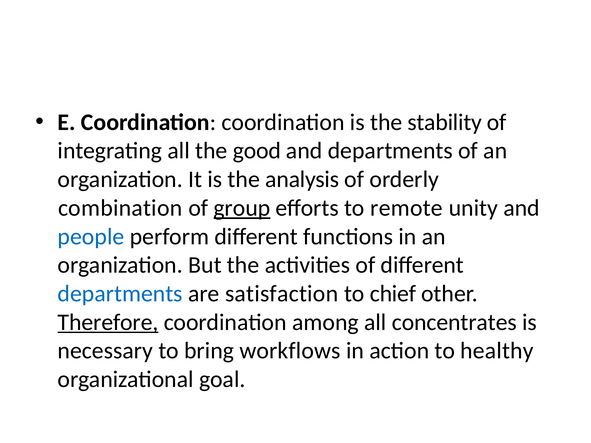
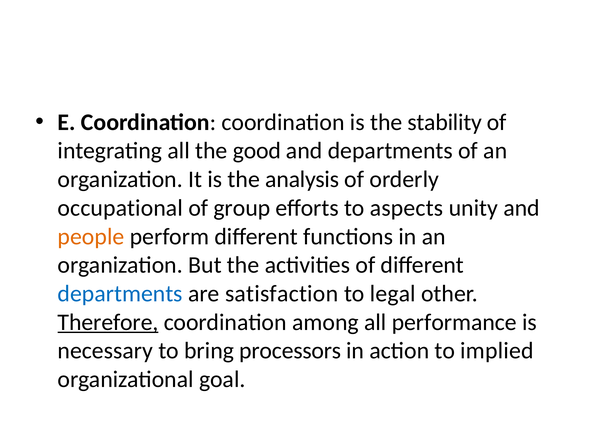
combination: combination -> occupational
group underline: present -> none
remote: remote -> aspects
people colour: blue -> orange
chief: chief -> legal
concentrates: concentrates -> performance
workflows: workflows -> processors
healthy: healthy -> implied
